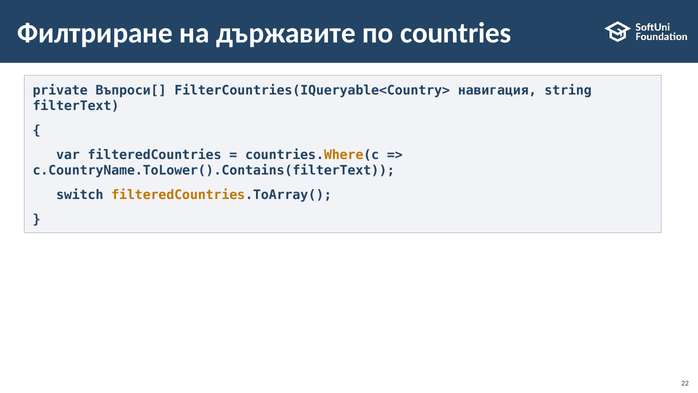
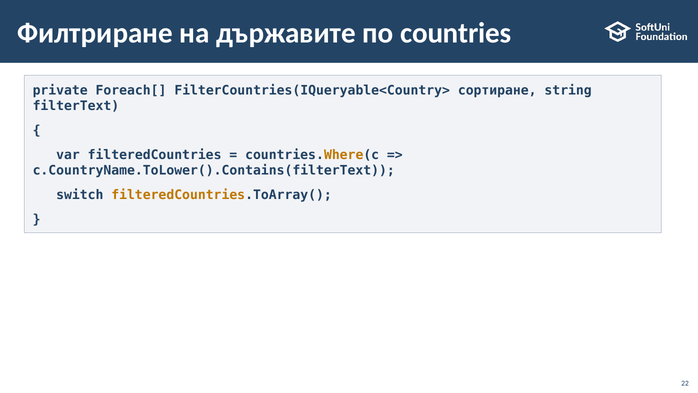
Въпроси[: Въпроси[ -> Foreach[
навигация: навигация -> сортиране
